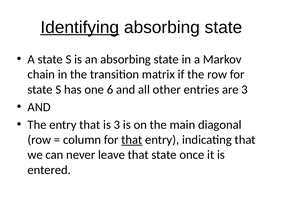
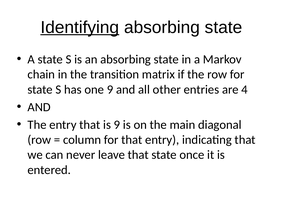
one 6: 6 -> 9
are 3: 3 -> 4
is 3: 3 -> 9
that at (132, 140) underline: present -> none
